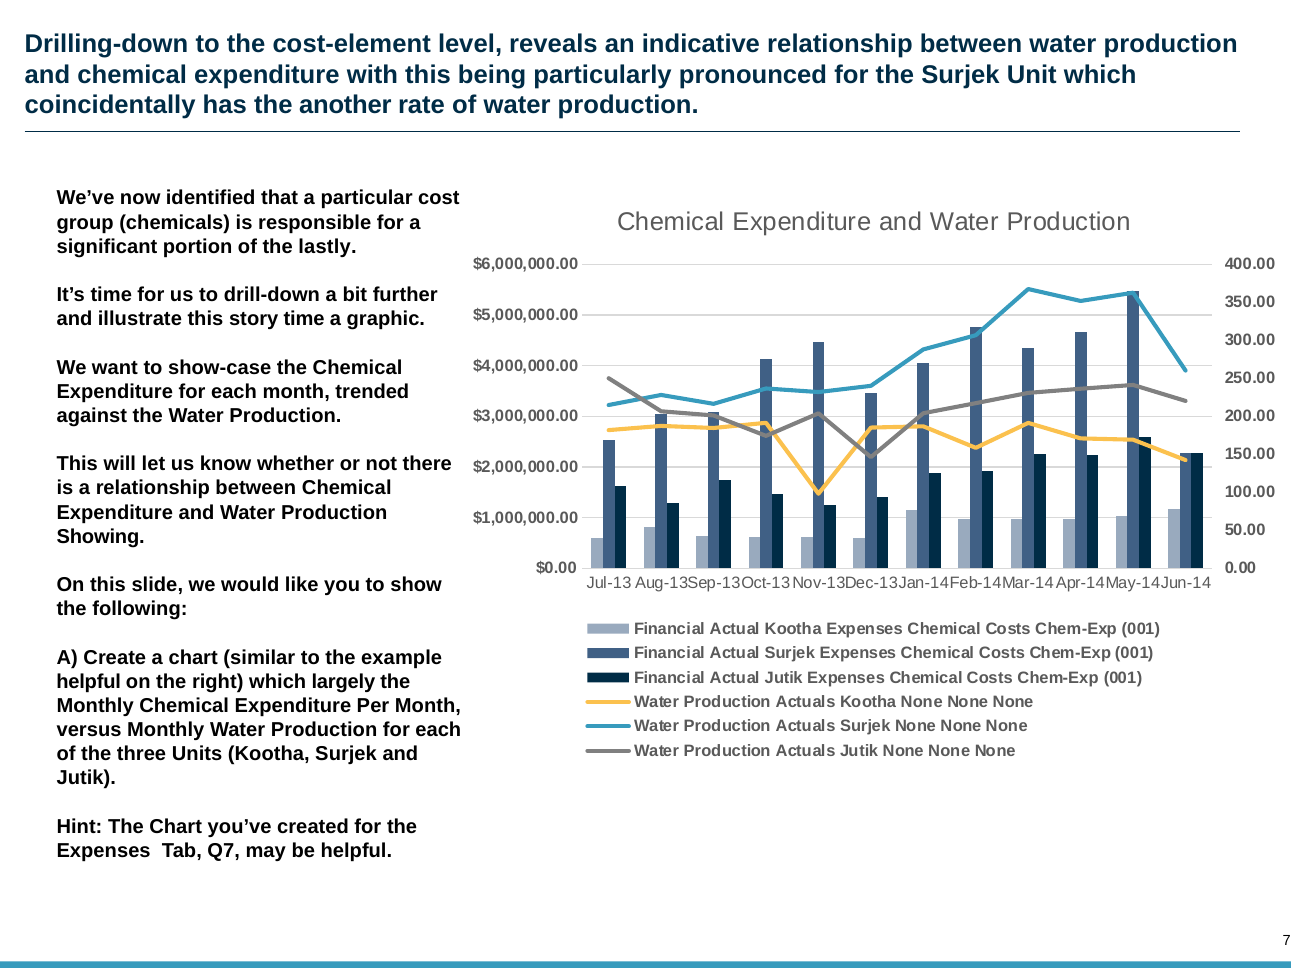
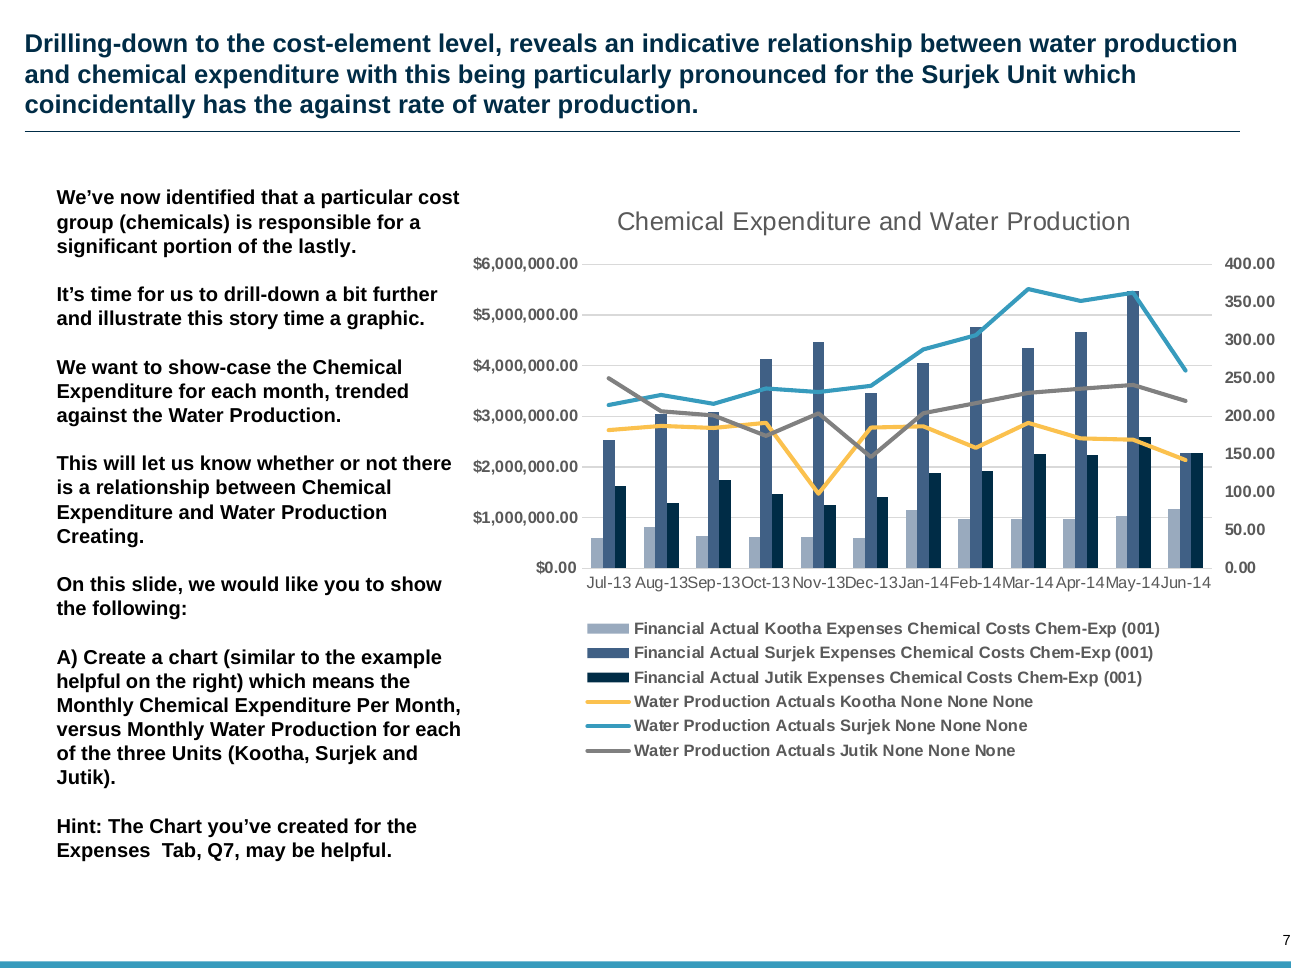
the another: another -> against
Showing: Showing -> Creating
largely: largely -> means
